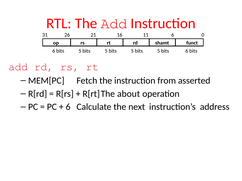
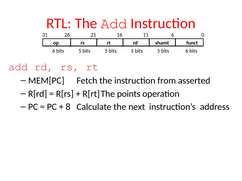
about: about -> points
6 at (68, 107): 6 -> 8
